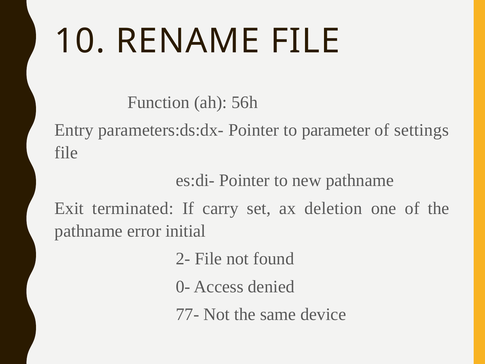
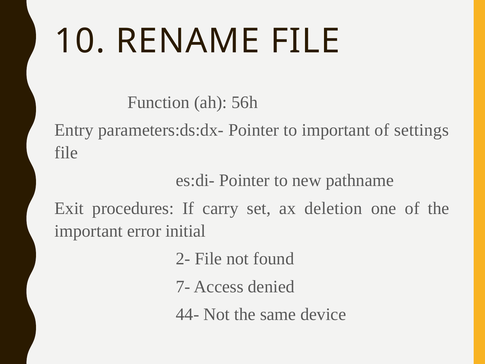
to parameter: parameter -> important
terminated: terminated -> procedures
pathname at (89, 231): pathname -> important
0-: 0- -> 7-
77-: 77- -> 44-
